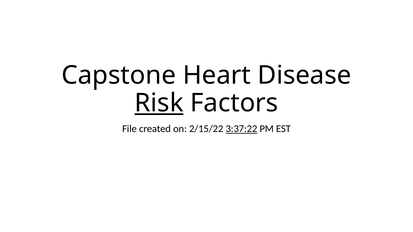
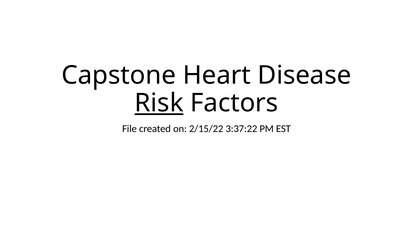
3:37:22 underline: present -> none
